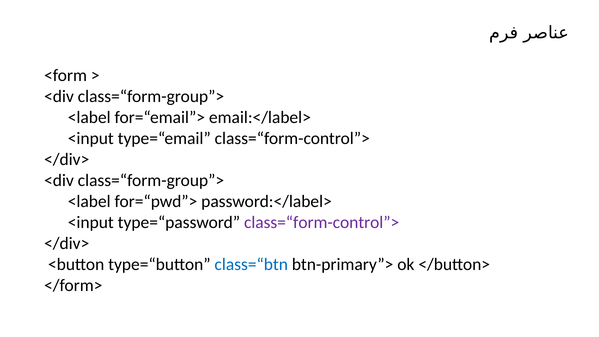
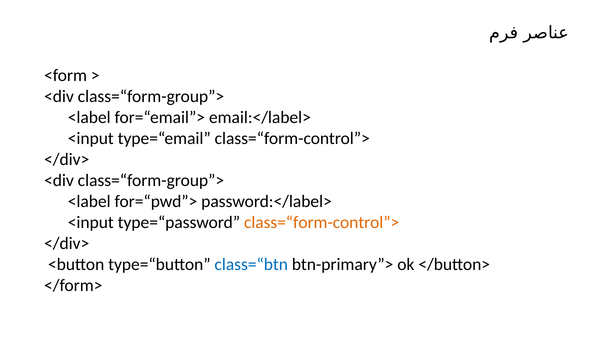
class=“form-control”> at (322, 222) colour: purple -> orange
